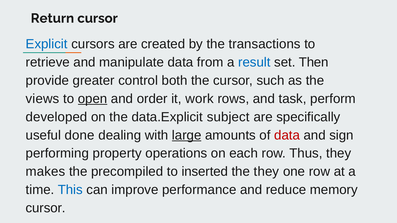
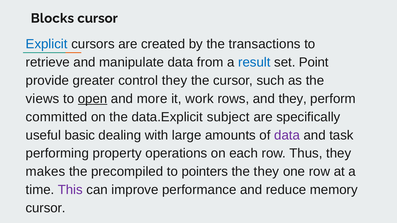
Return: Return -> Blocks
Then: Then -> Point
control both: both -> they
order: order -> more
and task: task -> they
developed: developed -> committed
done: done -> basic
large underline: present -> none
data at (287, 135) colour: red -> purple
sign: sign -> task
inserted: inserted -> pointers
This colour: blue -> purple
